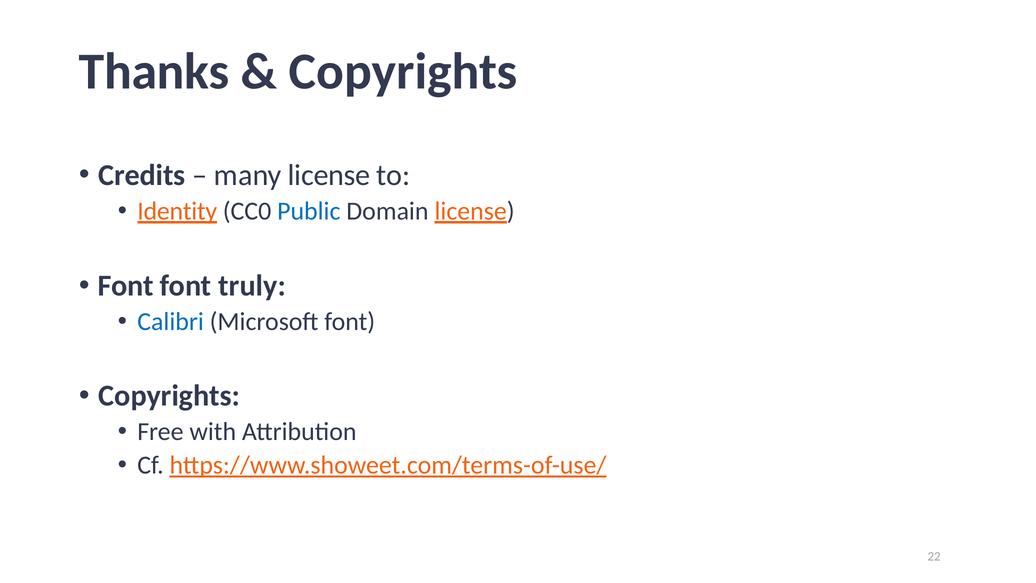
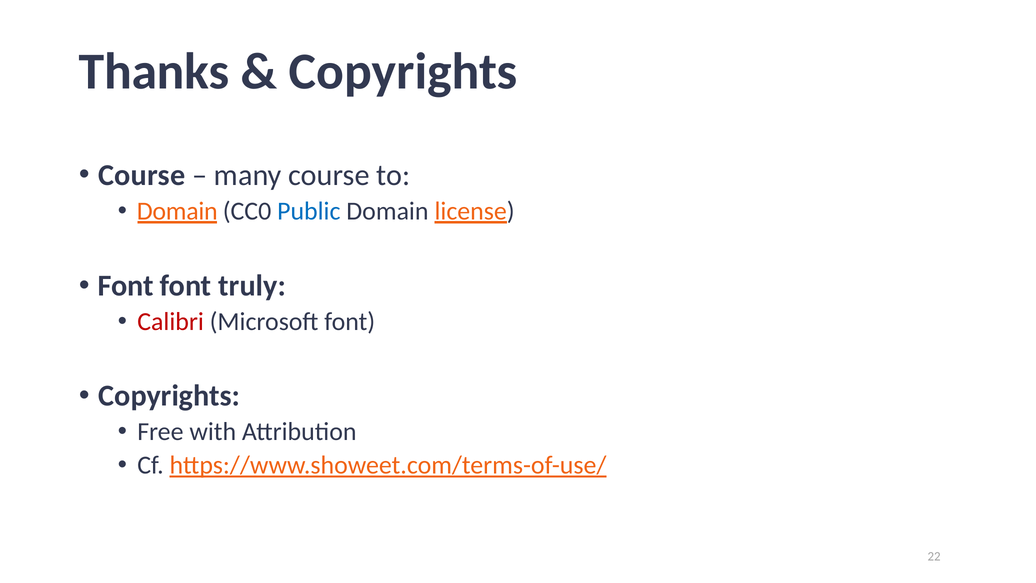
Credits at (142, 175): Credits -> Course
many license: license -> course
Identity at (177, 211): Identity -> Domain
Calibri colour: blue -> red
